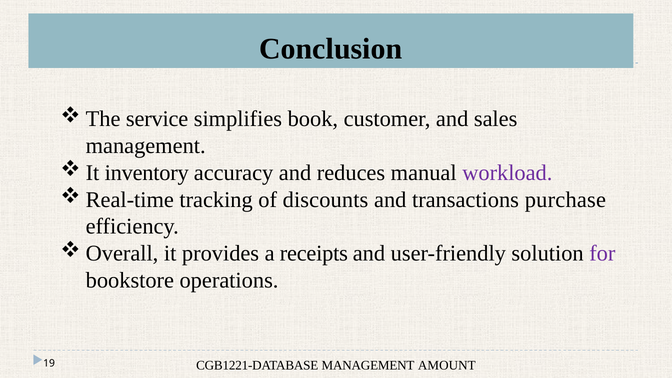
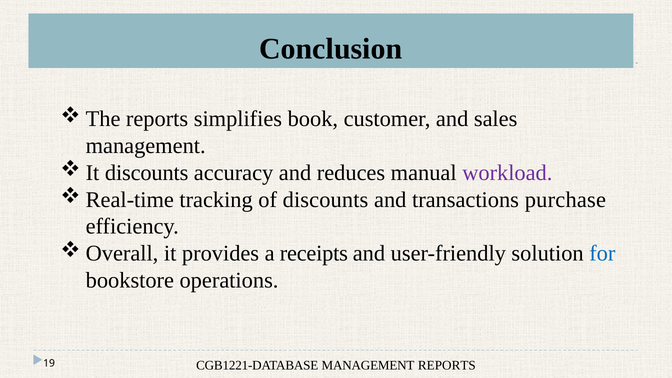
service at (157, 119): service -> reports
inventory at (147, 173): inventory -> discounts
for colour: purple -> blue
MANAGEMENT AMOUNT: AMOUNT -> REPORTS
